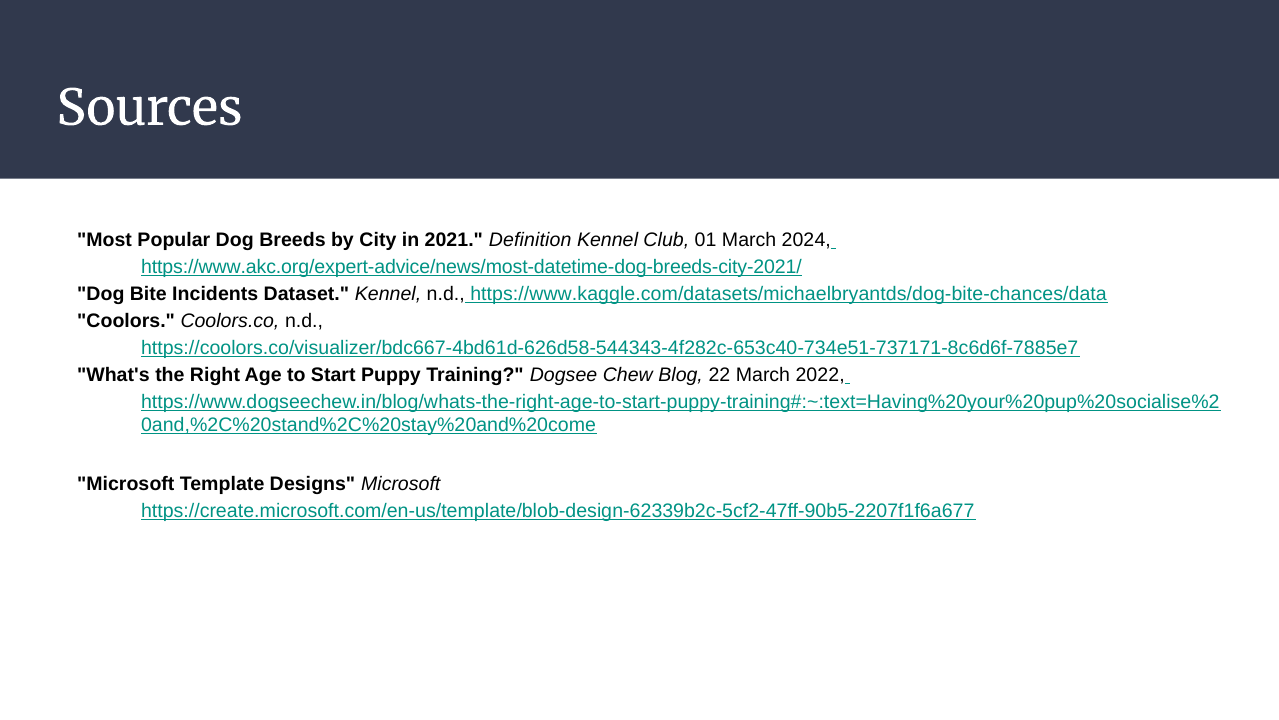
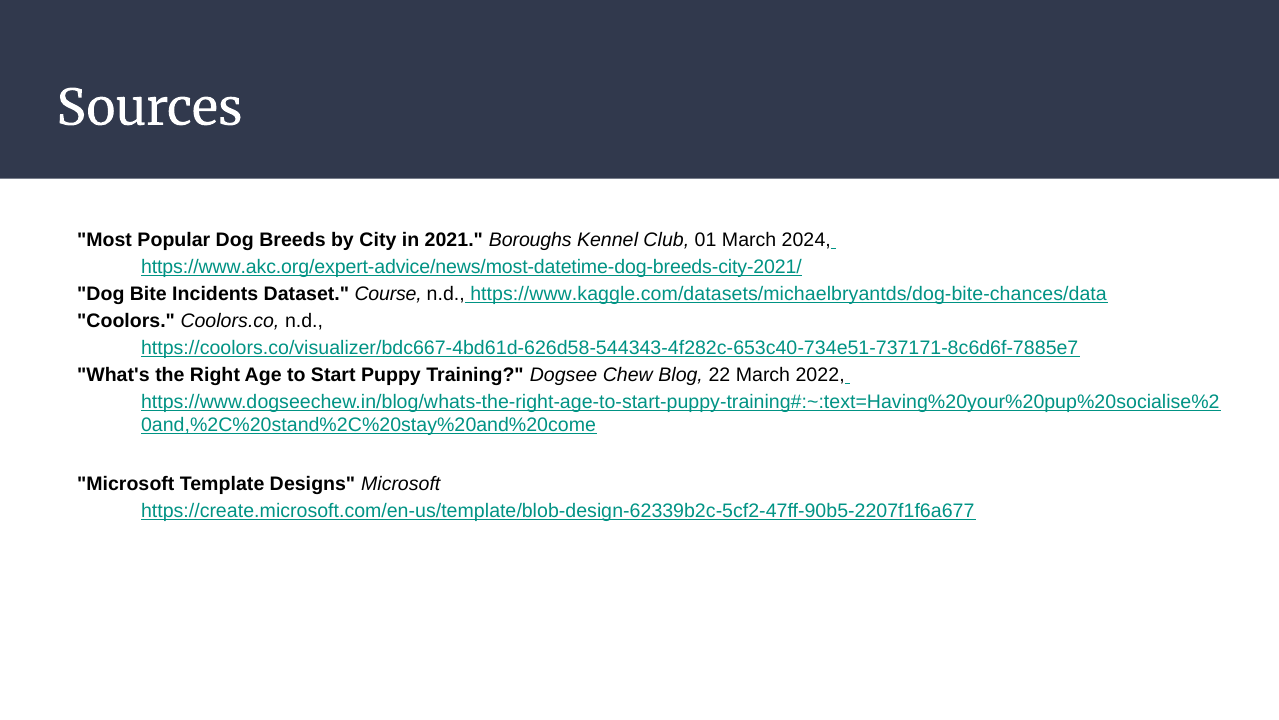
Definition: Definition -> Boroughs
Dataset Kennel: Kennel -> Course
